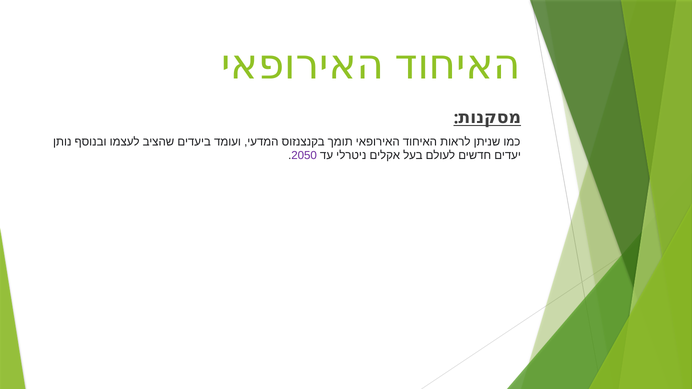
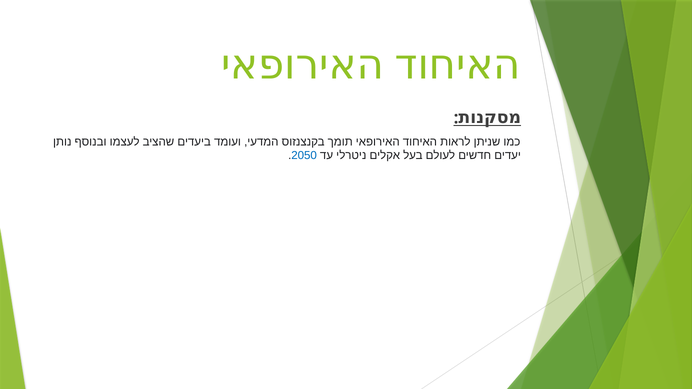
2050 colour: purple -> blue
